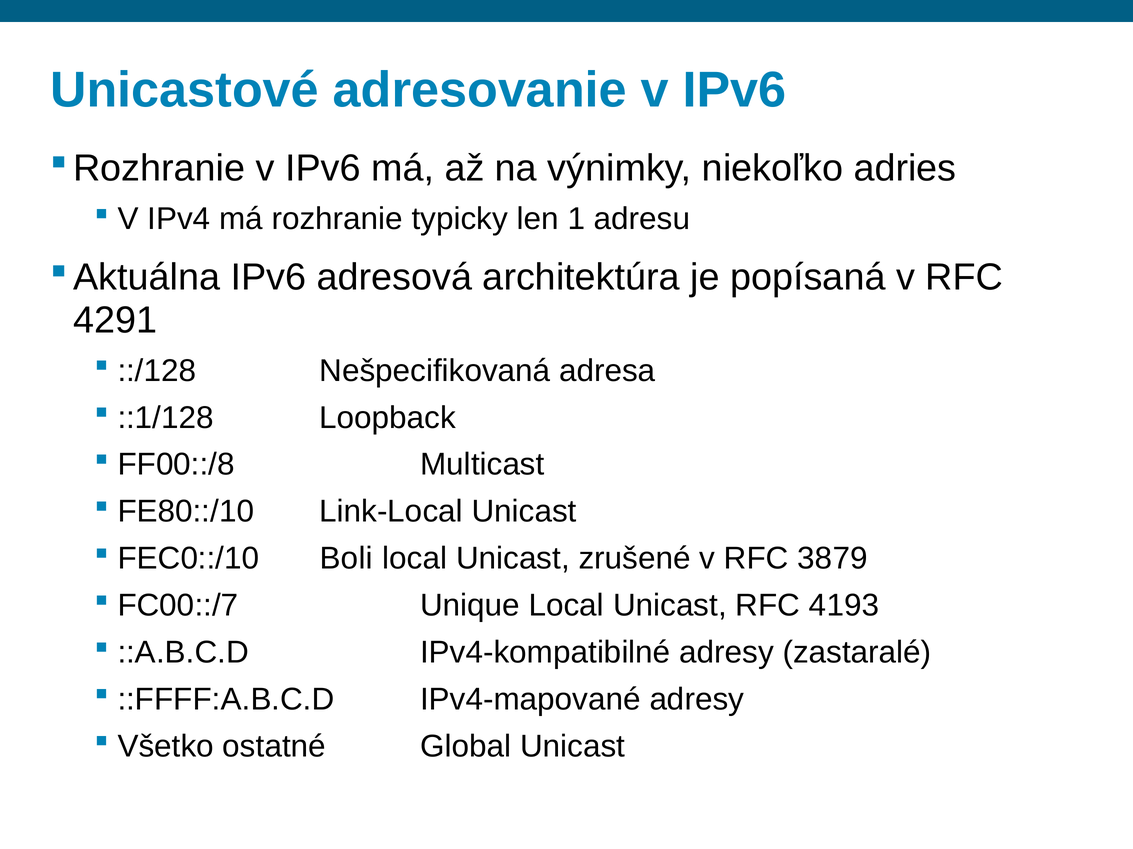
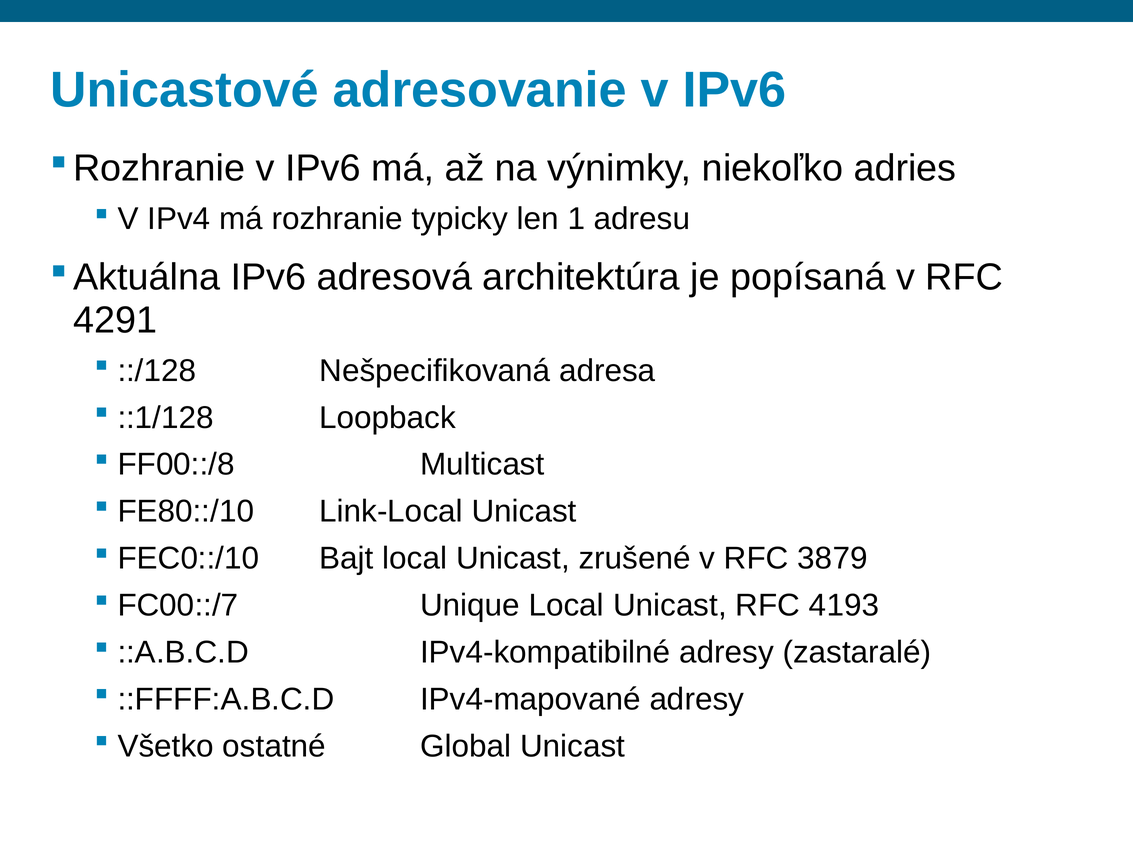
Boli: Boli -> Bajt
